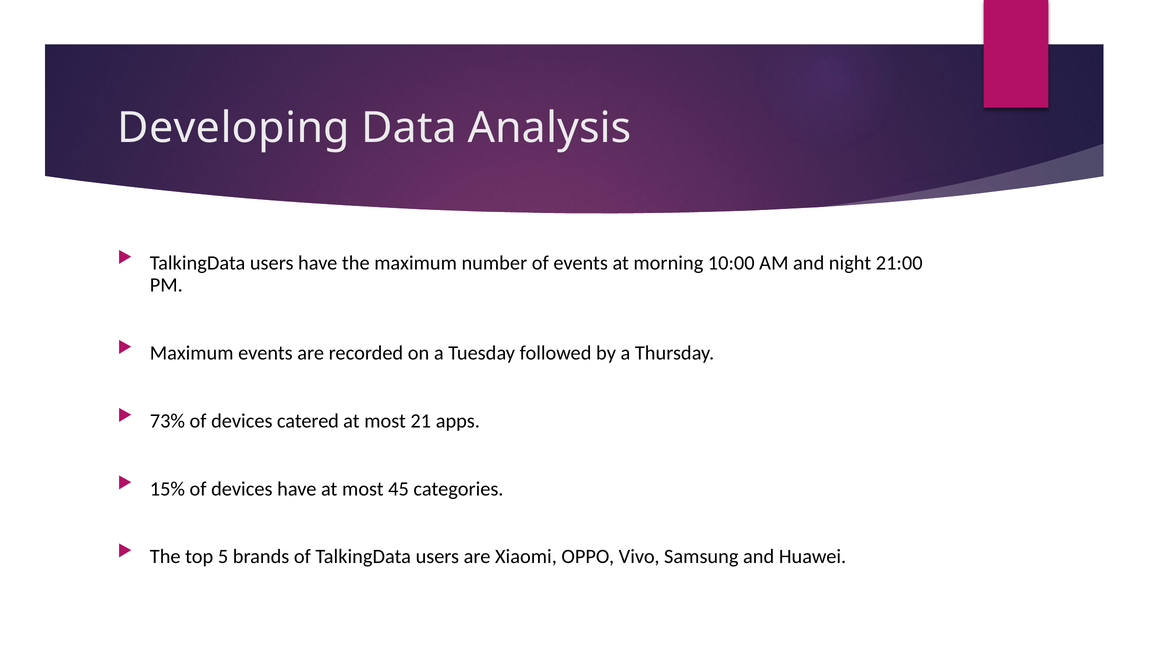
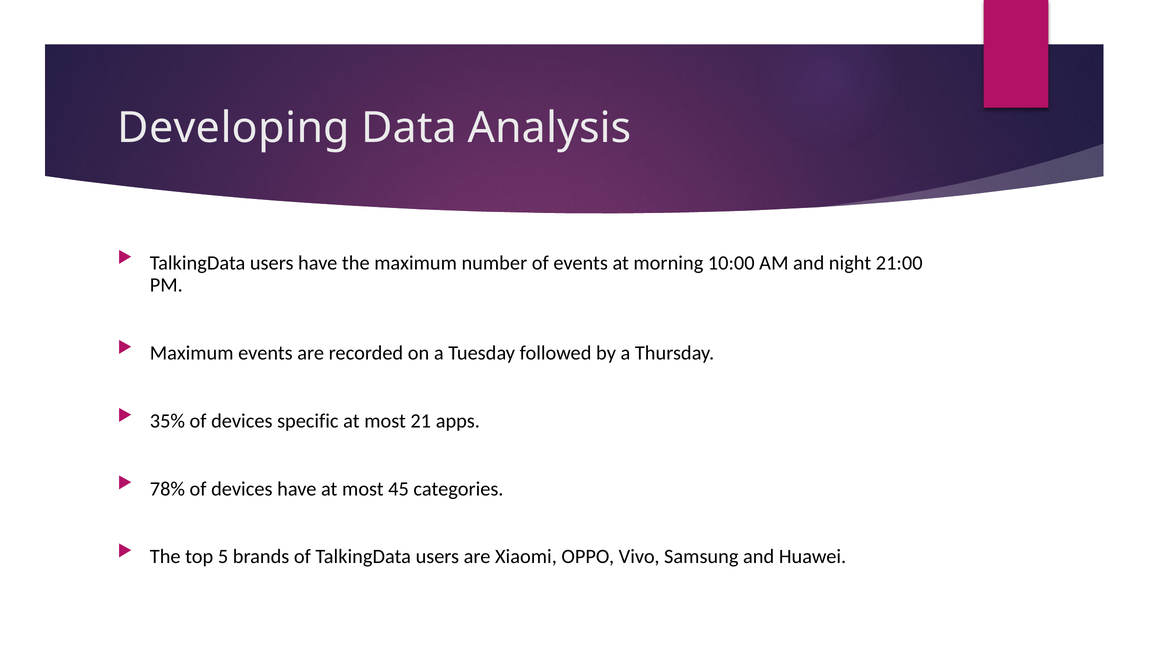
73%: 73% -> 35%
catered: catered -> specific
15%: 15% -> 78%
